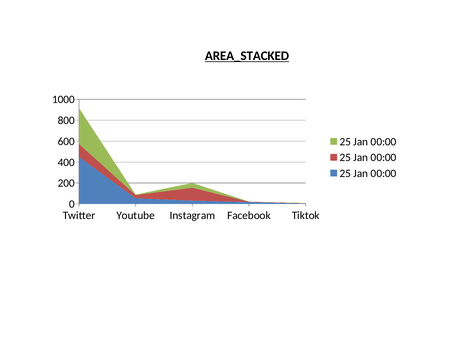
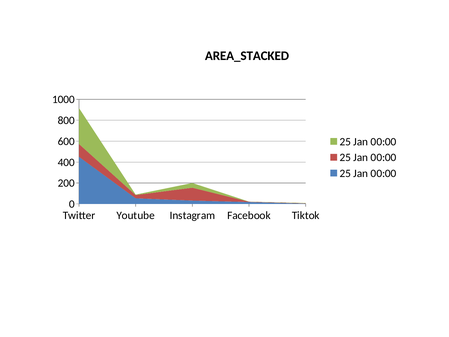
AREA_STACKED underline: present -> none
